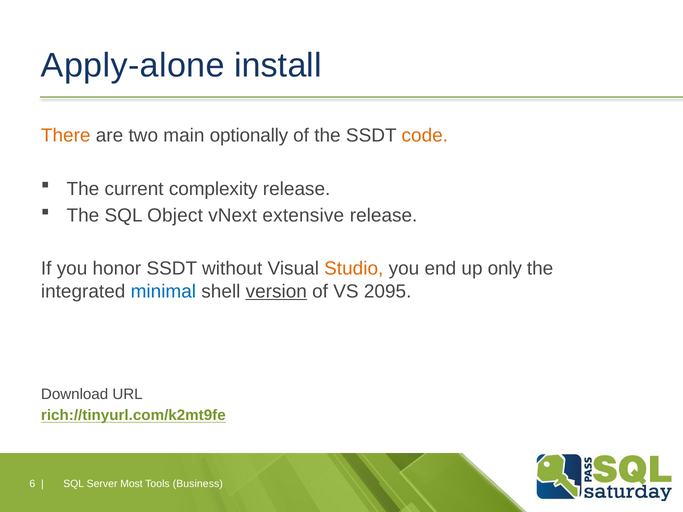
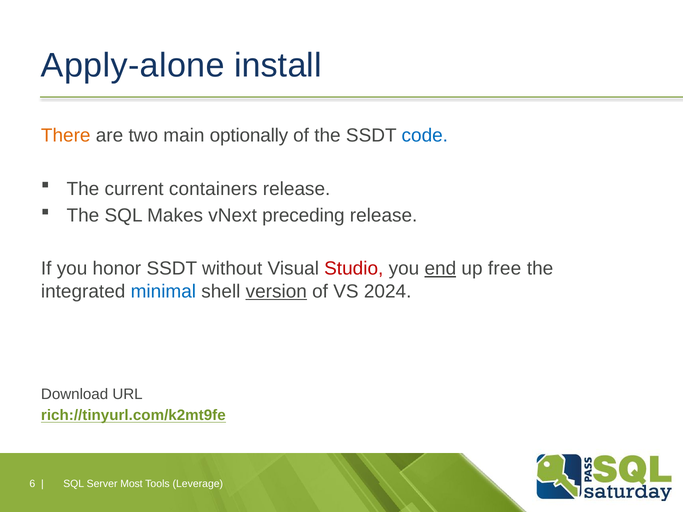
code colour: orange -> blue
complexity: complexity -> containers
Object: Object -> Makes
extensive: extensive -> preceding
Studio colour: orange -> red
end underline: none -> present
only: only -> free
2095: 2095 -> 2024
Business: Business -> Leverage
